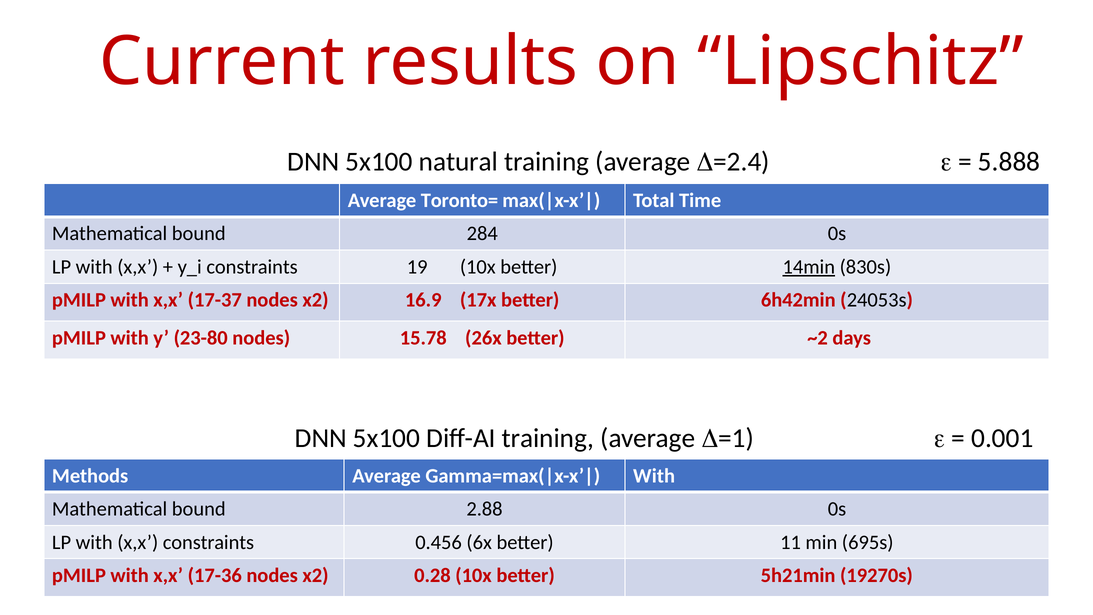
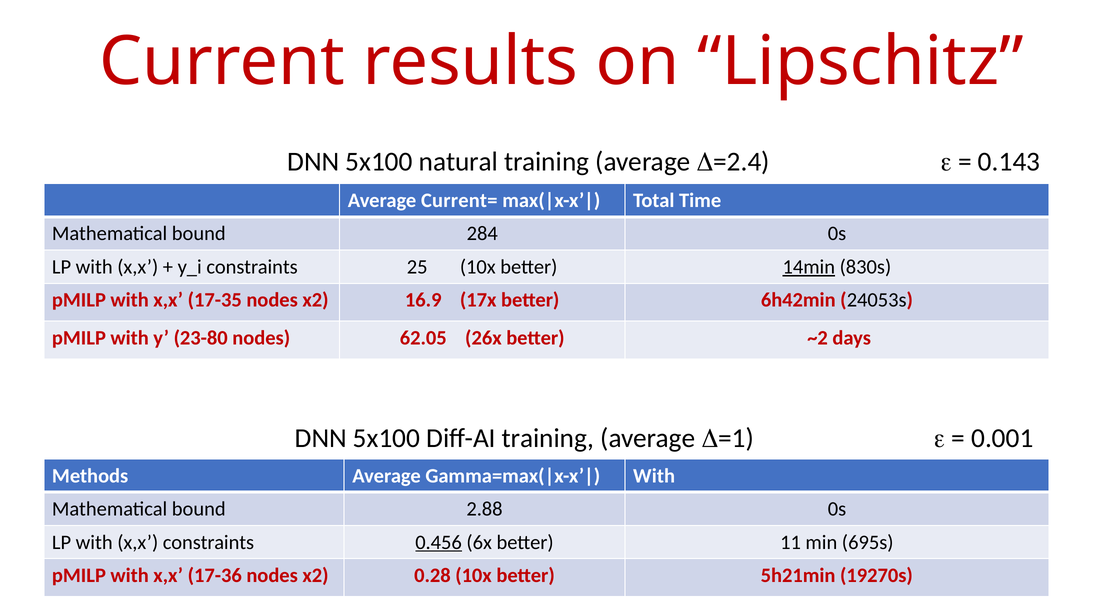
5.888: 5.888 -> 0.143
Toronto=: Toronto= -> Current=
19: 19 -> 25
17-37: 17-37 -> 17-35
15.78: 15.78 -> 62.05
0.456 underline: none -> present
